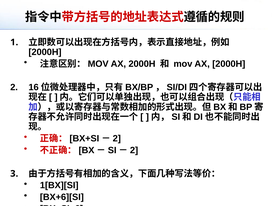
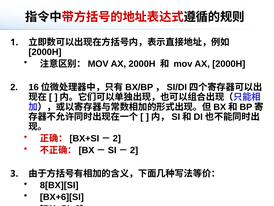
1[BX][SI: 1[BX][SI -> 8[BX][SI
